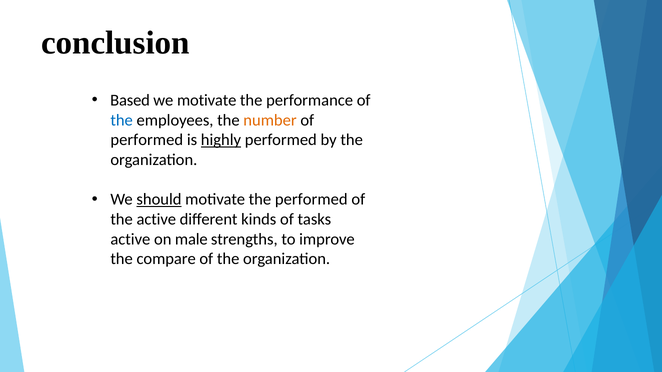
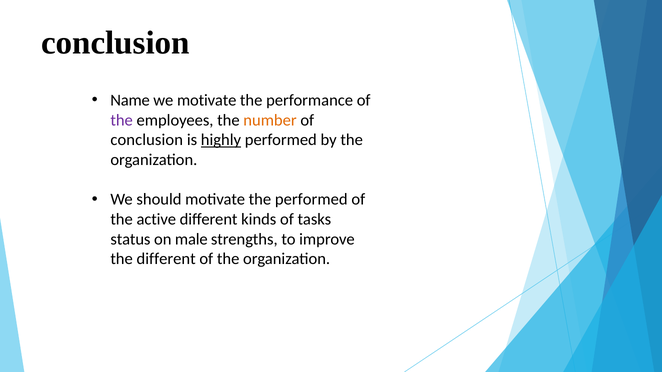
Based: Based -> Name
the at (122, 120) colour: blue -> purple
performed at (147, 140): performed -> conclusion
should underline: present -> none
active at (130, 239): active -> status
the compare: compare -> different
